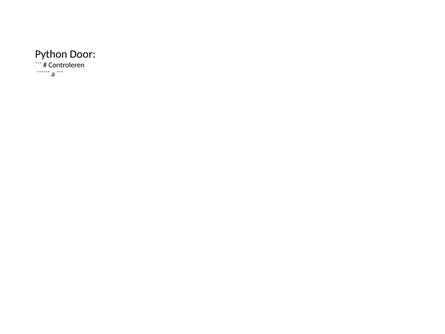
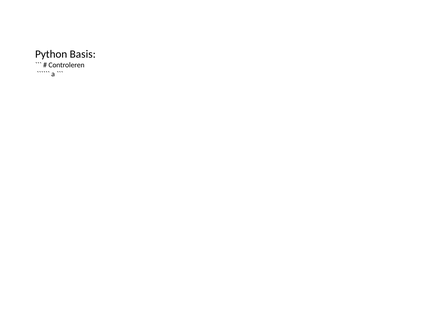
Door: Door -> Basis
